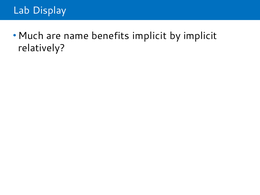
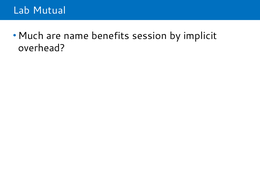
Display: Display -> Mutual
benefits implicit: implicit -> session
relatively: relatively -> overhead
